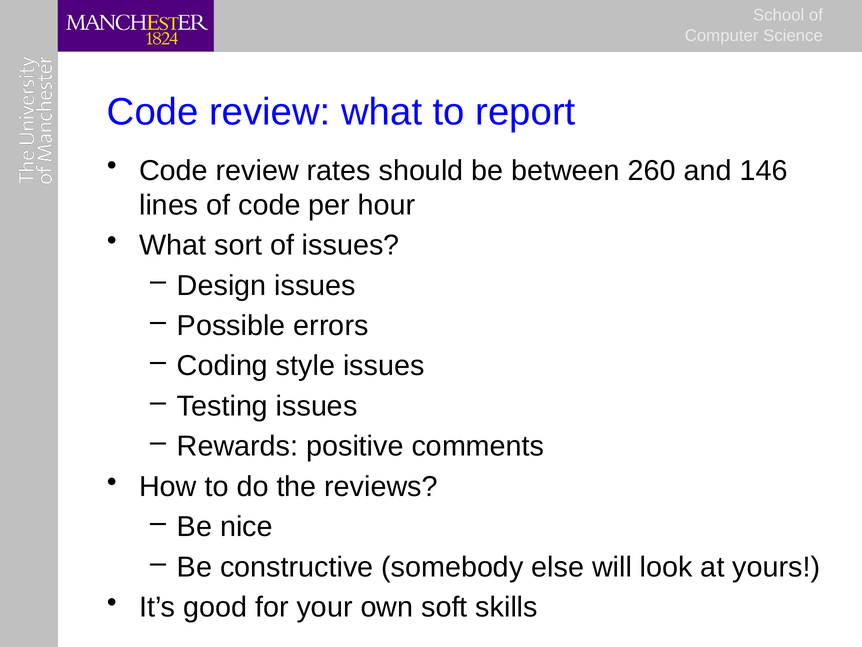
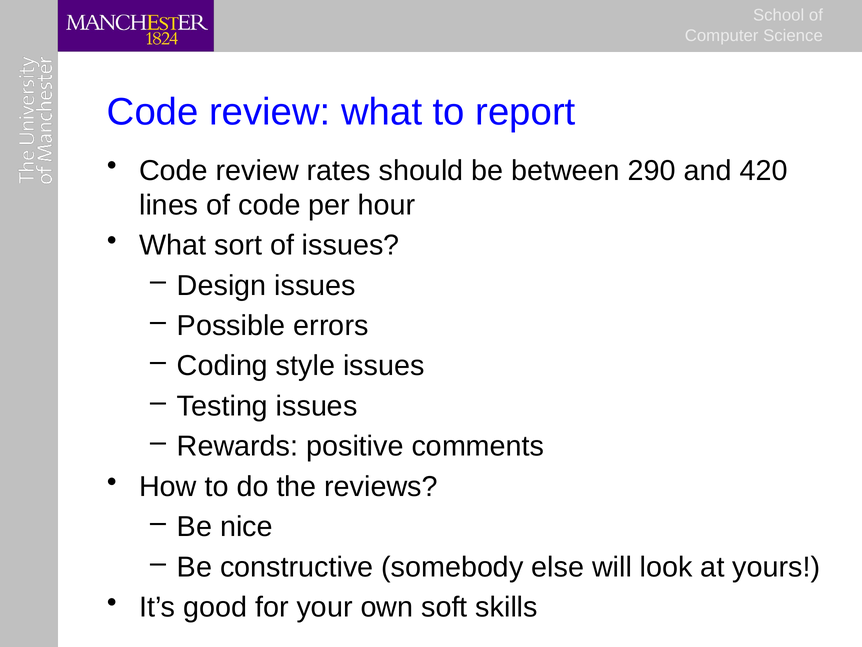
260: 260 -> 290
146: 146 -> 420
